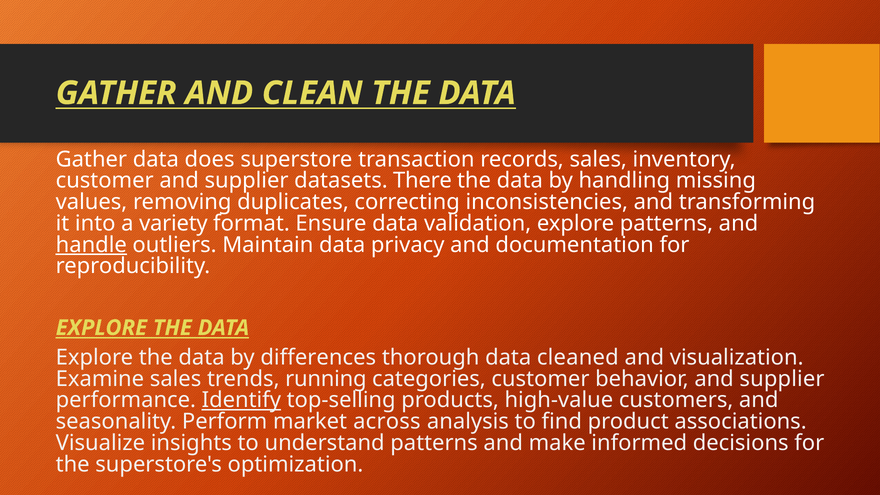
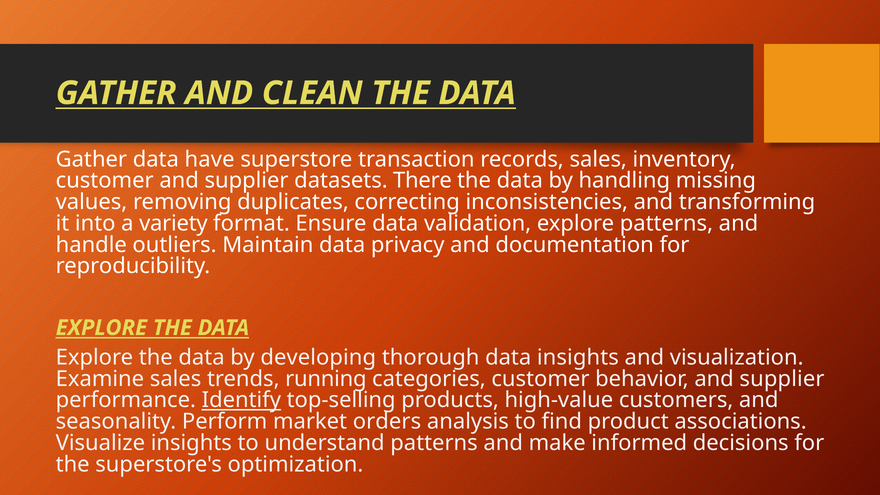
does: does -> have
handle underline: present -> none
differences: differences -> developing
data cleaned: cleaned -> insights
across: across -> orders
